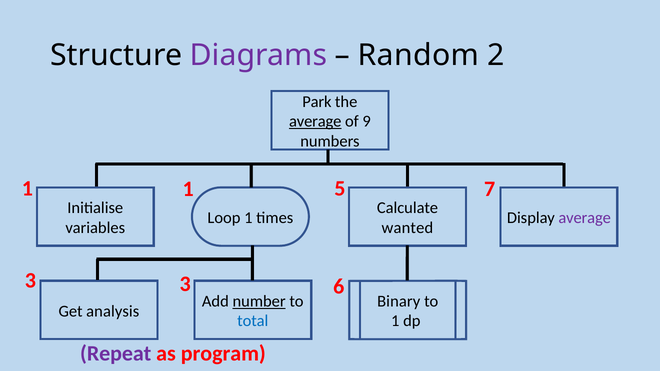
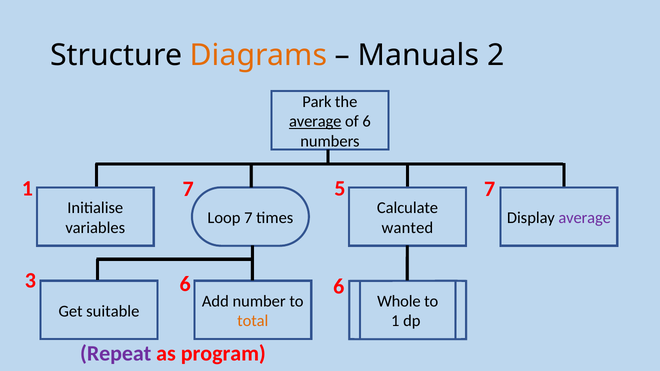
Diagrams colour: purple -> orange
Random: Random -> Manuals
of 9: 9 -> 6
1 1: 1 -> 7
Loop 1: 1 -> 7
3 3: 3 -> 6
number underline: present -> none
Binary: Binary -> Whole
analysis: analysis -> suitable
total colour: blue -> orange
